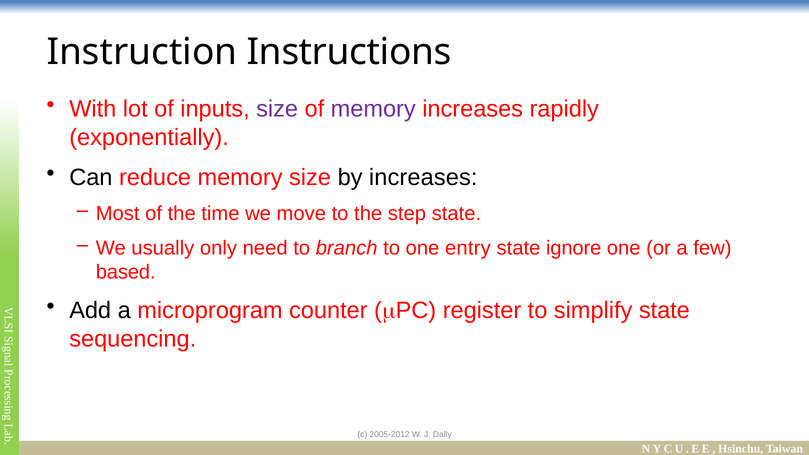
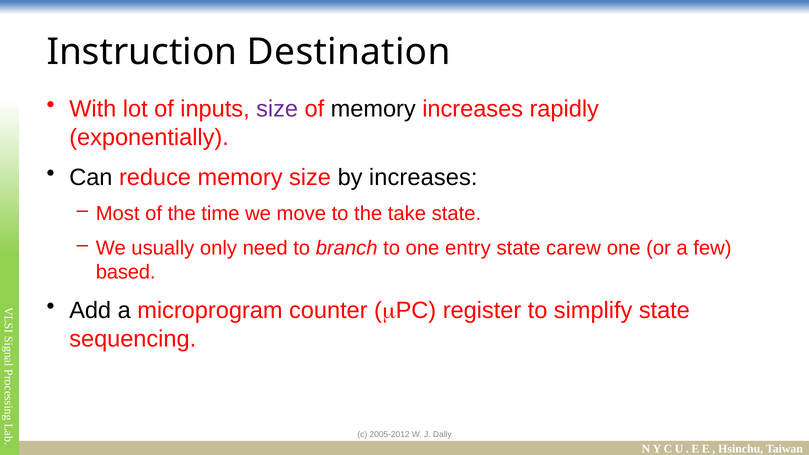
Instructions: Instructions -> Destination
memory at (373, 109) colour: purple -> black
step: step -> take
ignore: ignore -> carew
